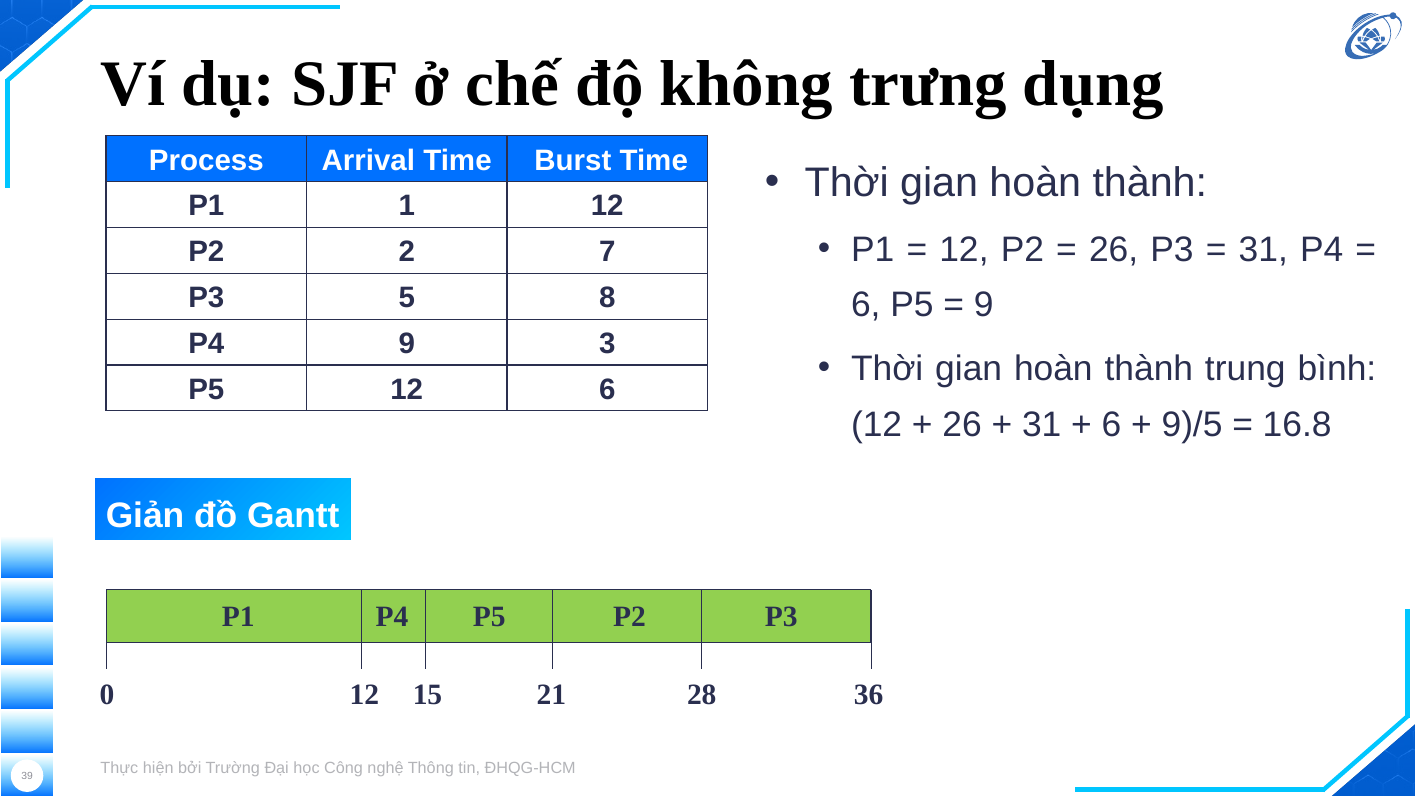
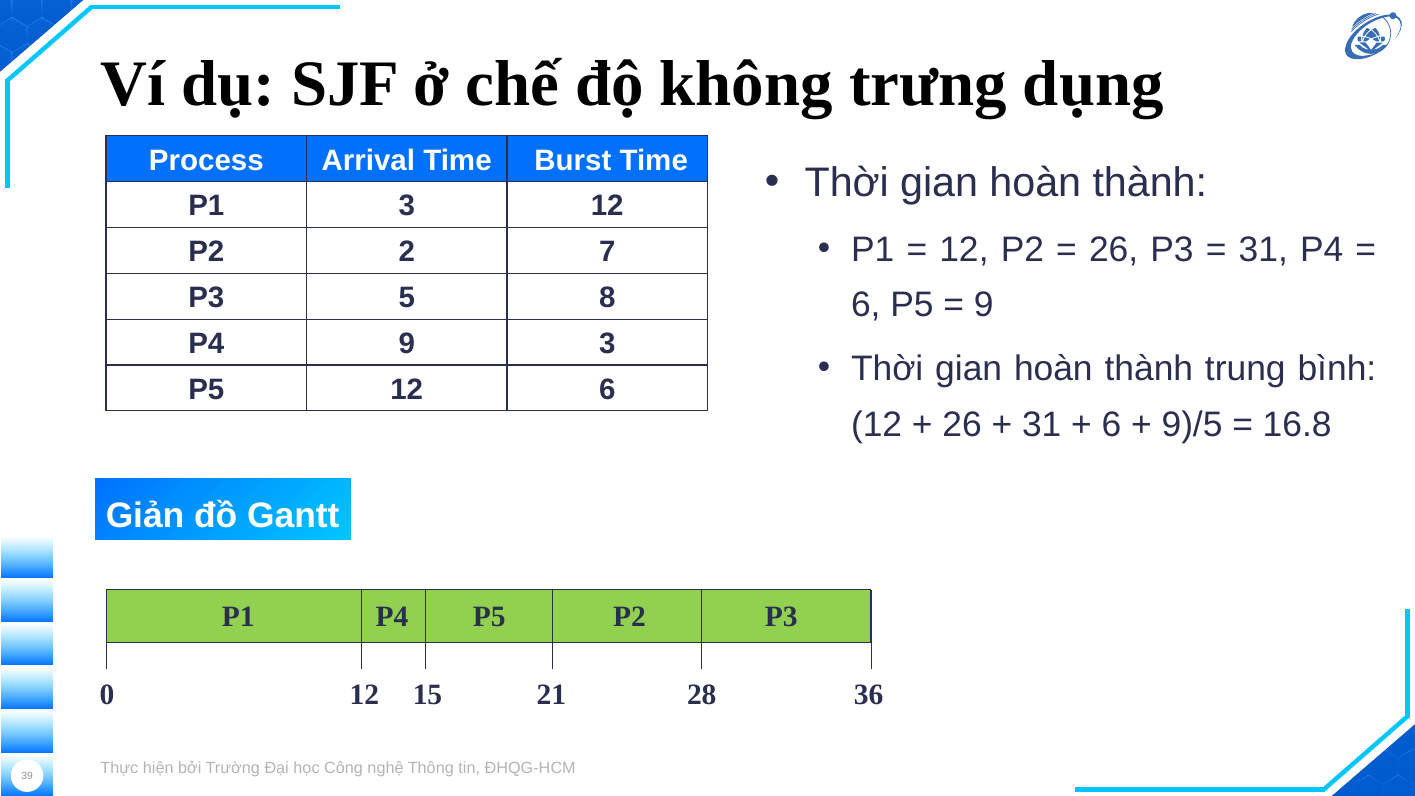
P1 1: 1 -> 3
